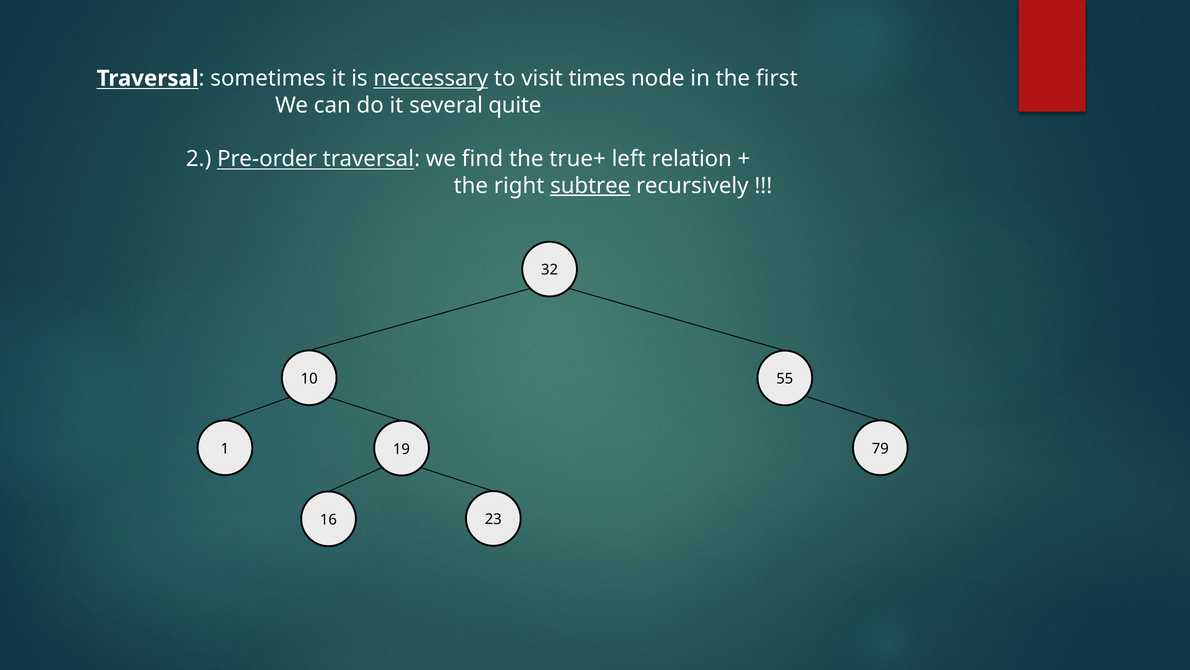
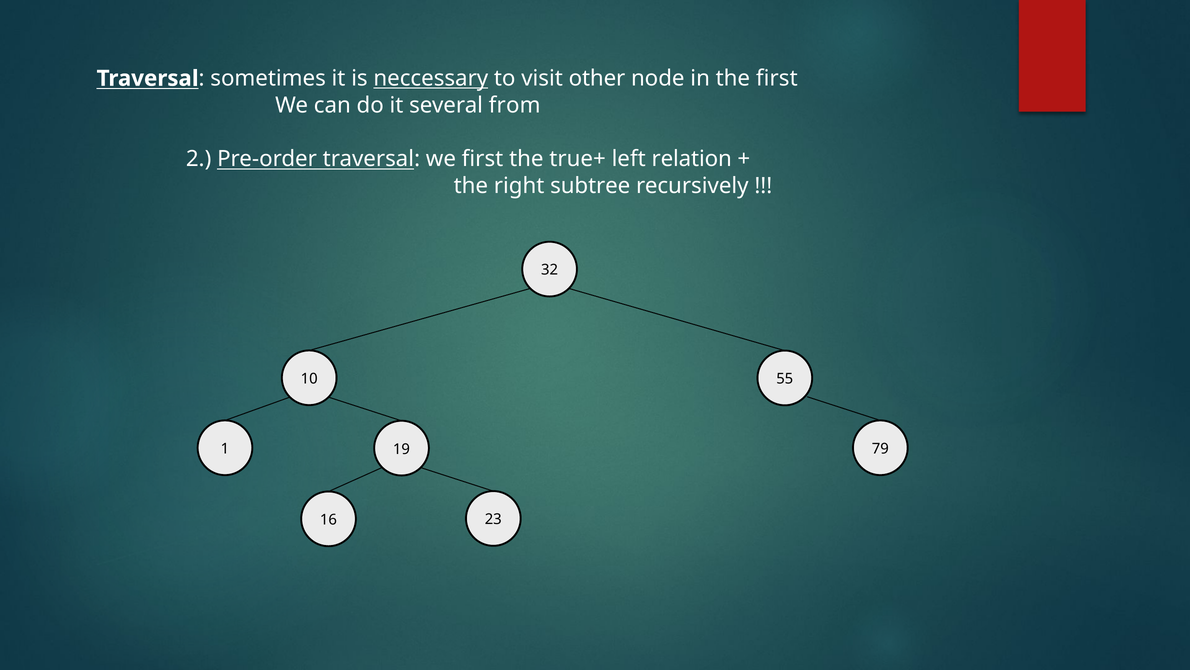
times: times -> other
quite: quite -> from
we find: find -> first
subtree underline: present -> none
